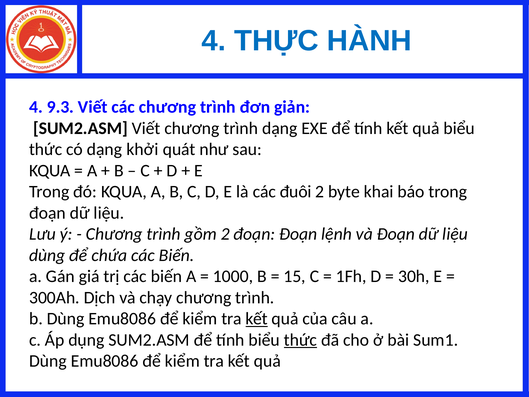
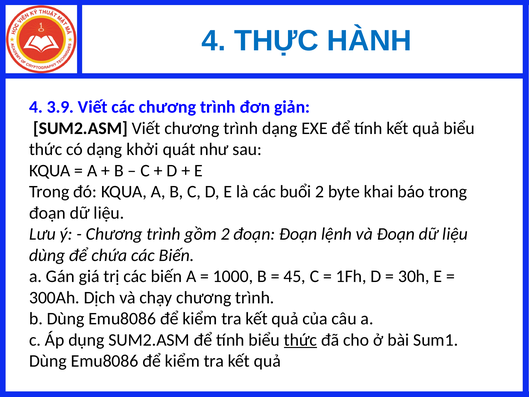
9.3: 9.3 -> 3.9
đuôi: đuôi -> buổi
15: 15 -> 45
kết at (257, 319) underline: present -> none
